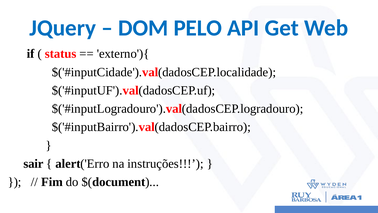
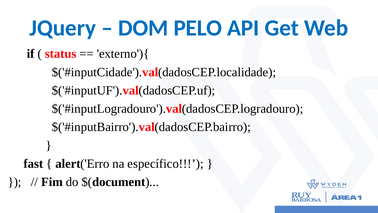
sair: sair -> fast
instruções: instruções -> específico
